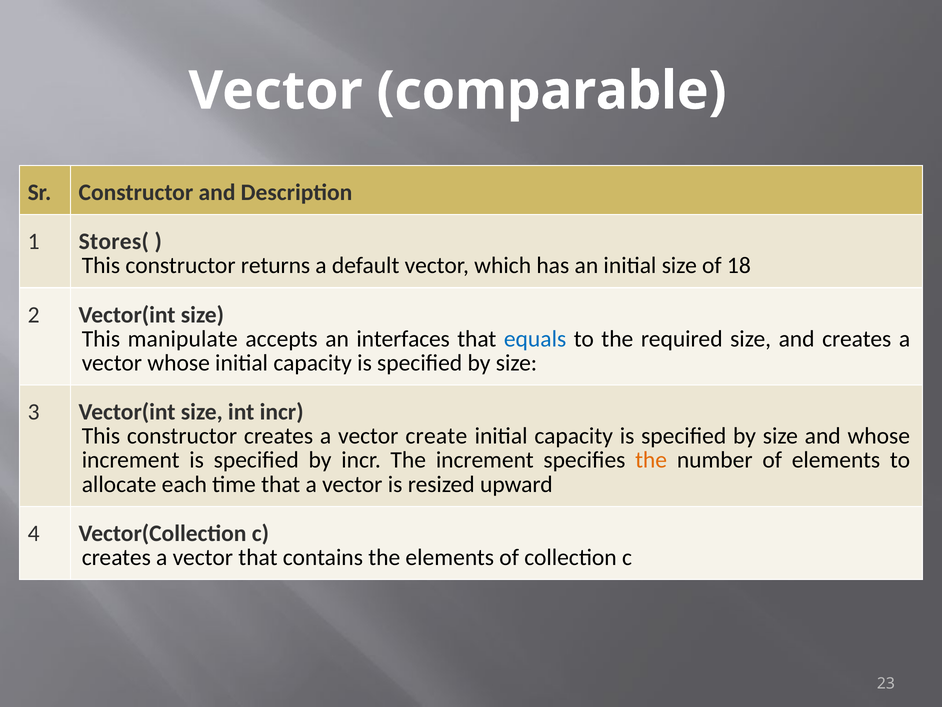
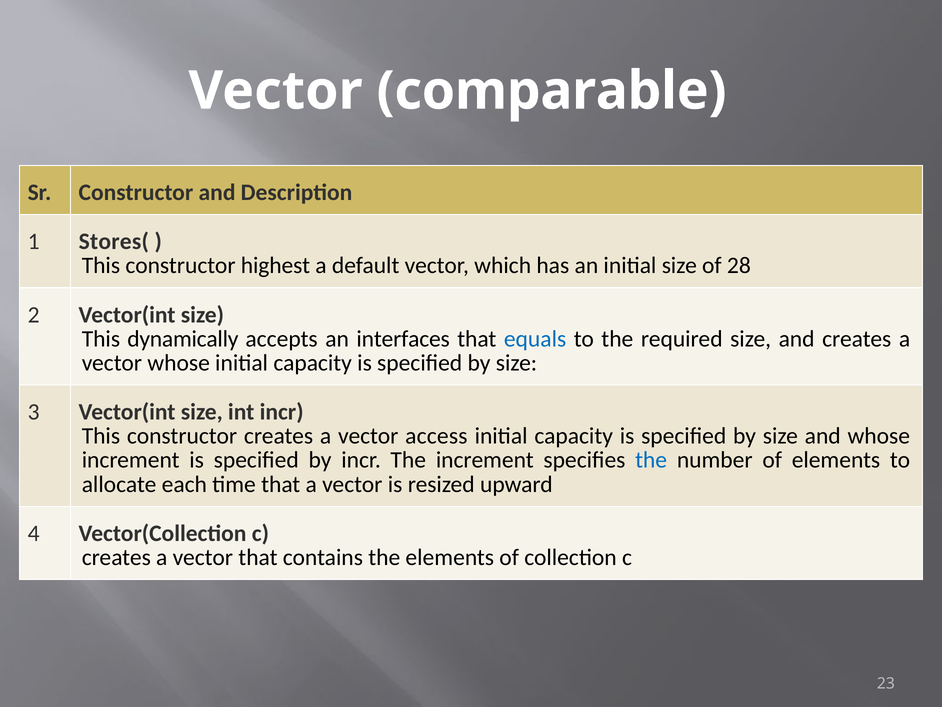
returns: returns -> highest
18: 18 -> 28
manipulate: manipulate -> dynamically
create: create -> access
the at (651, 460) colour: orange -> blue
